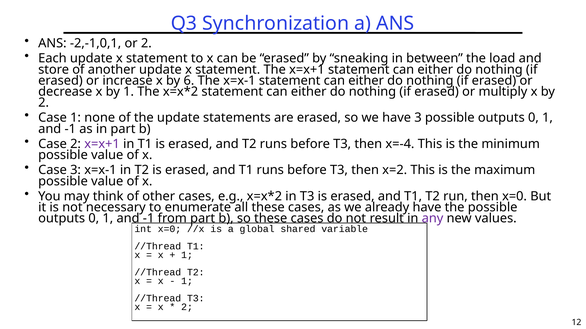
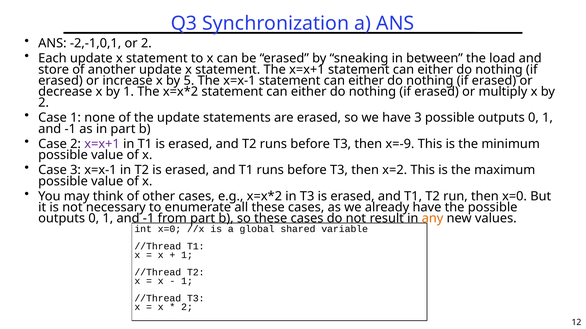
6: 6 -> 5
x=-4: x=-4 -> x=-9
any colour: purple -> orange
